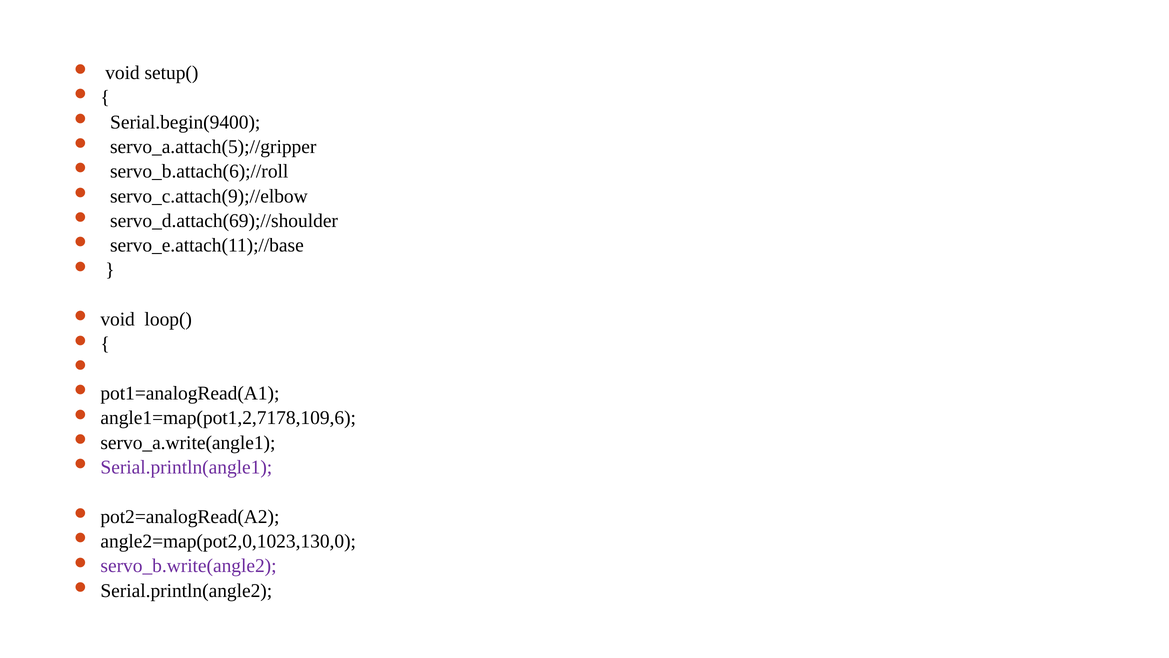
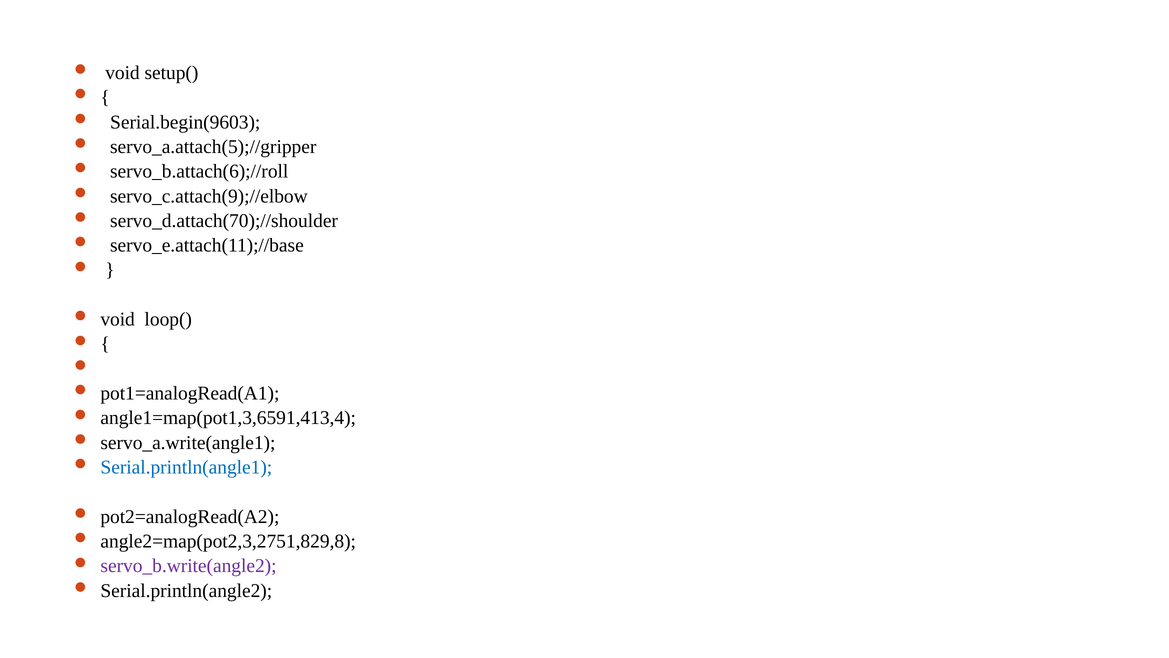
Serial.begin(9400: Serial.begin(9400 -> Serial.begin(9603
servo_d.attach(69);//shoulder: servo_d.attach(69);//shoulder -> servo_d.attach(70);//shoulder
angle1=map(pot1,2,7178,109,6: angle1=map(pot1,2,7178,109,6 -> angle1=map(pot1,3,6591,413,4
Serial.println(angle1 colour: purple -> blue
angle2=map(pot2,0,1023,130,0: angle2=map(pot2,0,1023,130,0 -> angle2=map(pot2,3,2751,829,8
